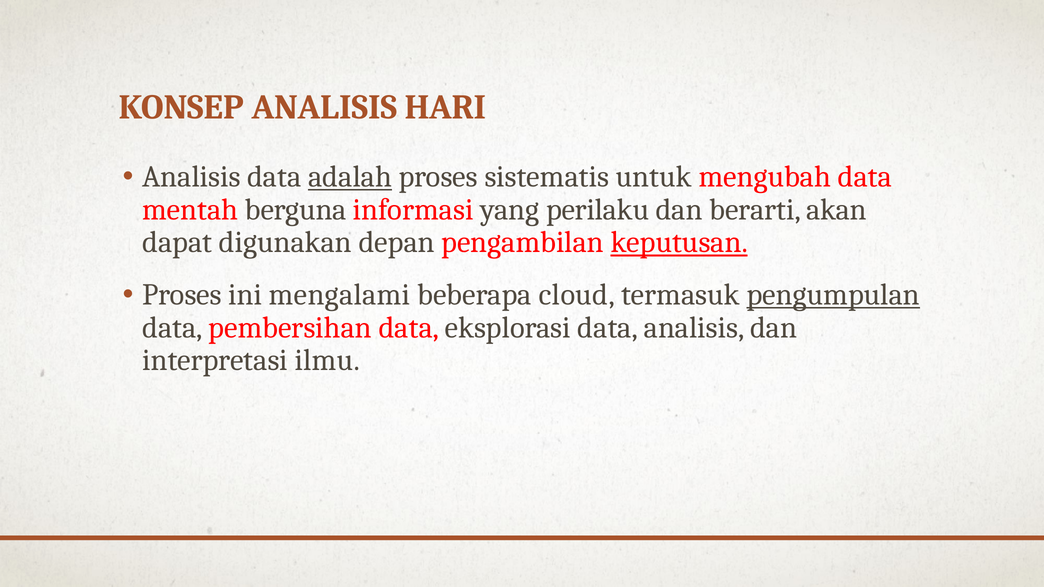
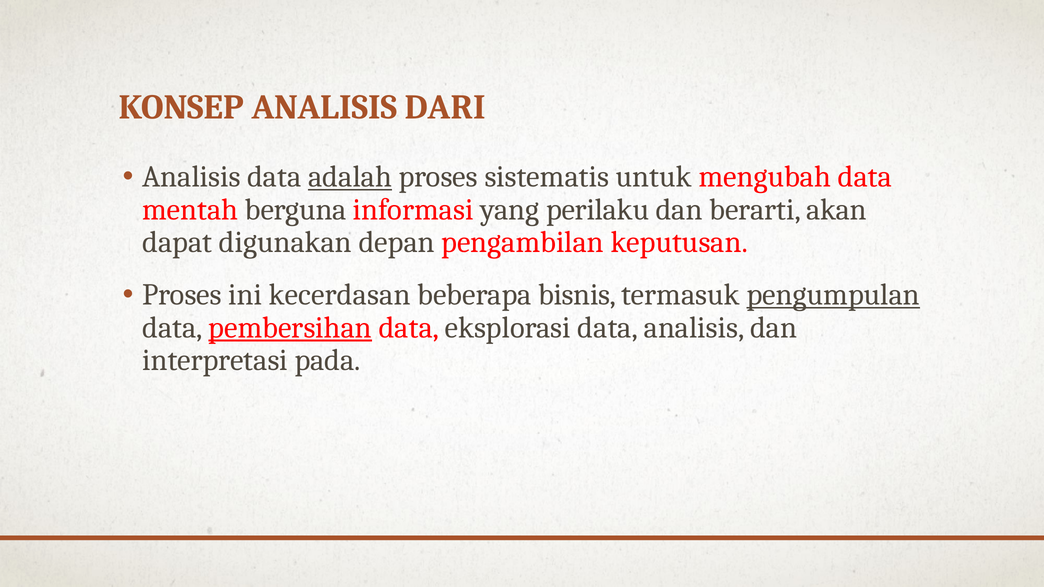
HARI: HARI -> DARI
keputusan underline: present -> none
mengalami: mengalami -> kecerdasan
cloud: cloud -> bisnis
pembersihan underline: none -> present
ilmu: ilmu -> pada
